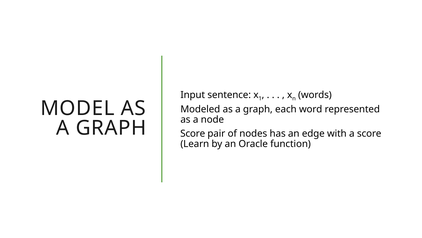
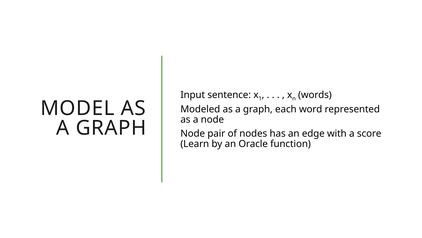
Score at (193, 133): Score -> Node
